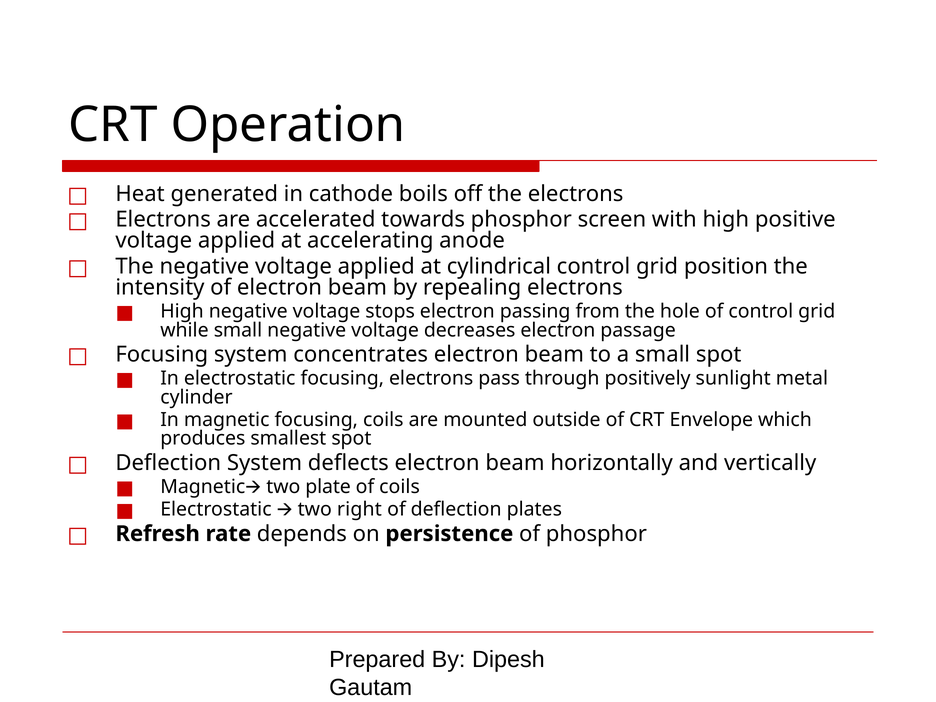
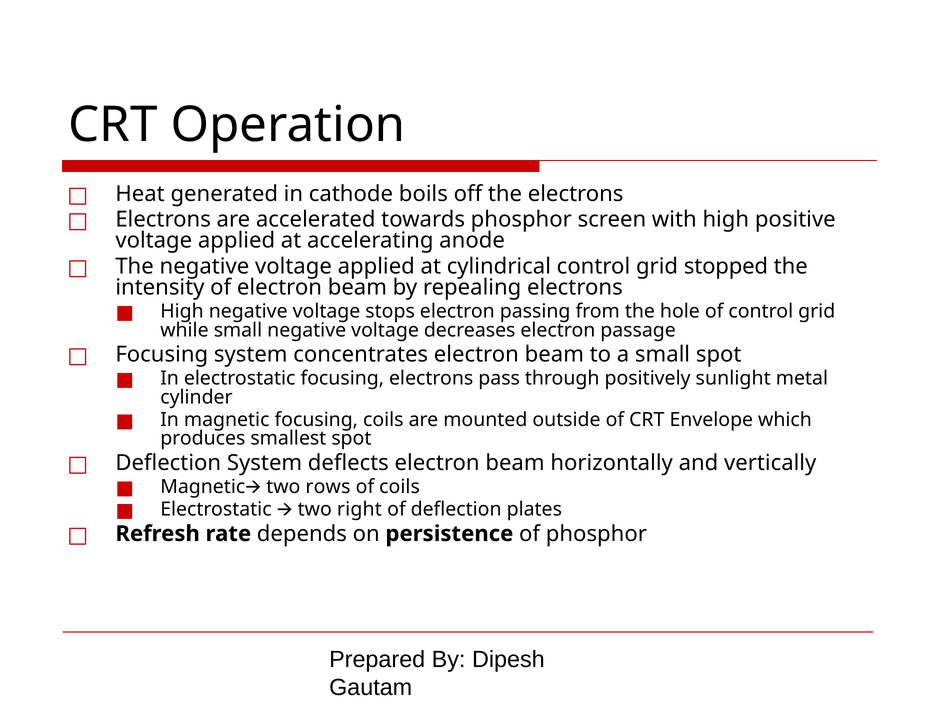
position: position -> stopped
plate: plate -> rows
